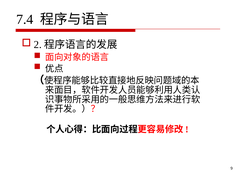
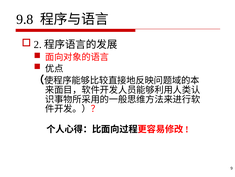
7.4: 7.4 -> 9.8
